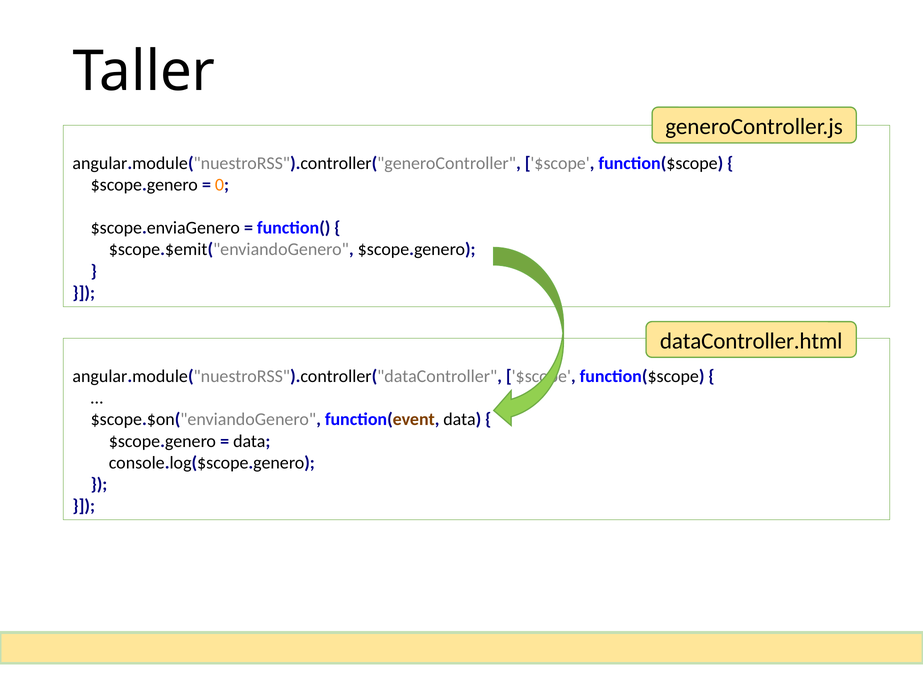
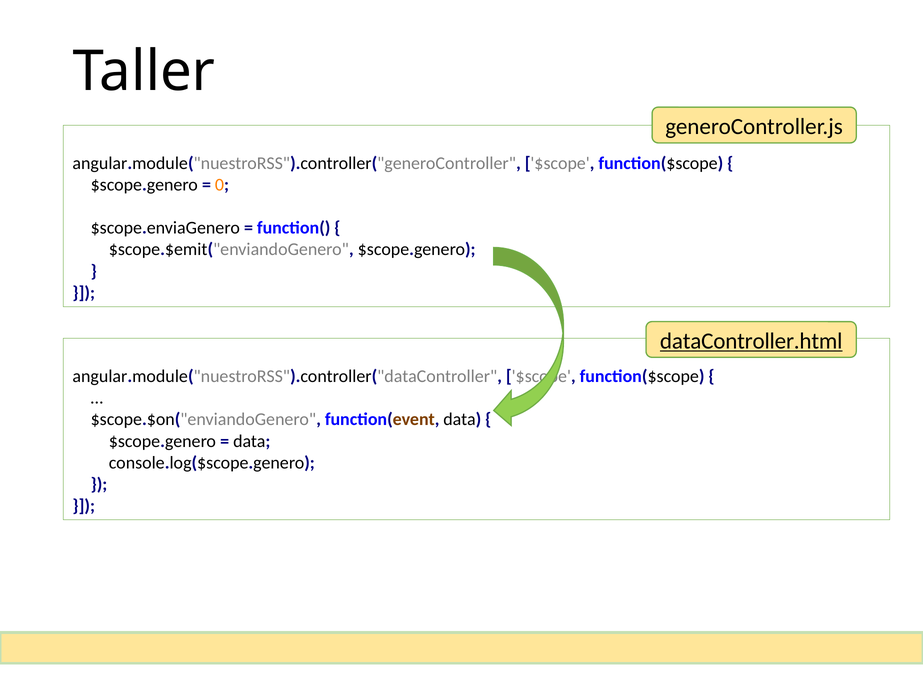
dataController.html underline: none -> present
